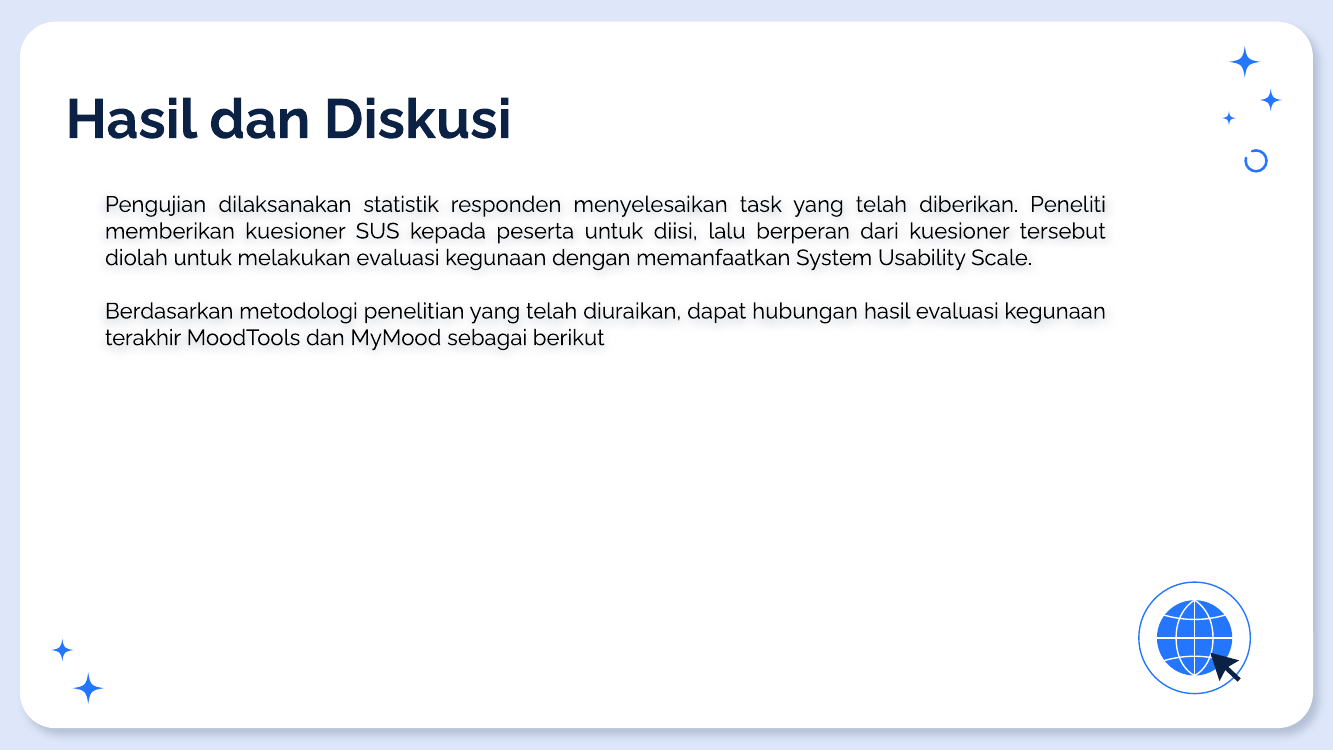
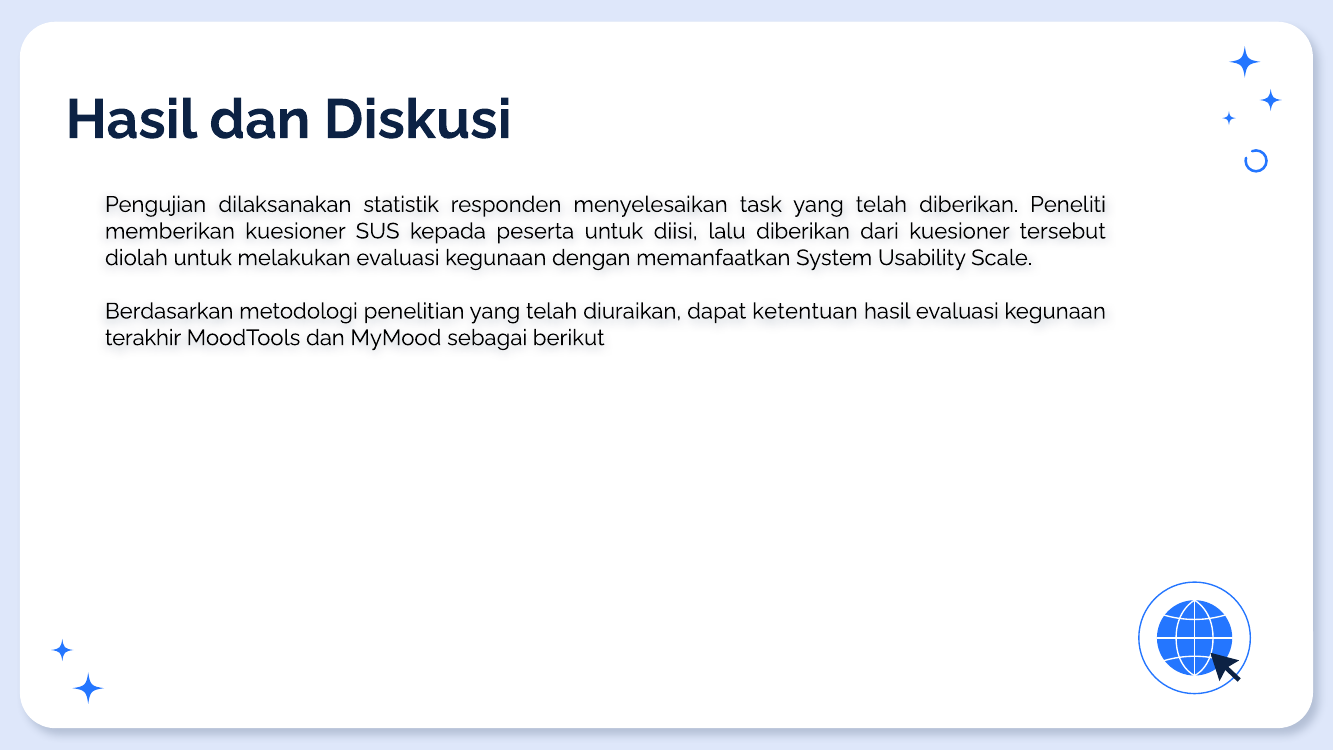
lalu berperan: berperan -> diberikan
hubungan: hubungan -> ketentuan
